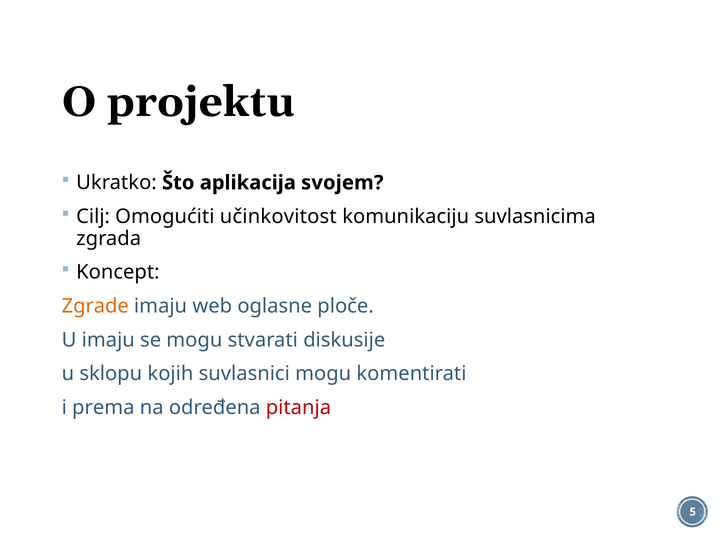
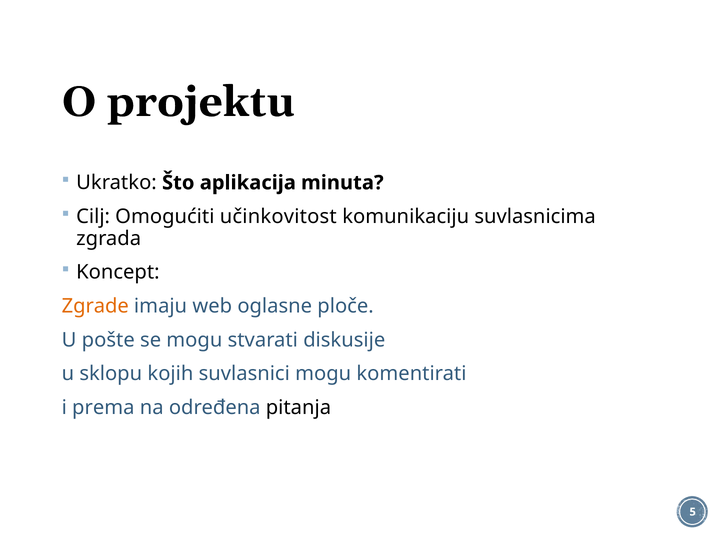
svojem: svojem -> minuta
U imaju: imaju -> pošte
pitanja colour: red -> black
